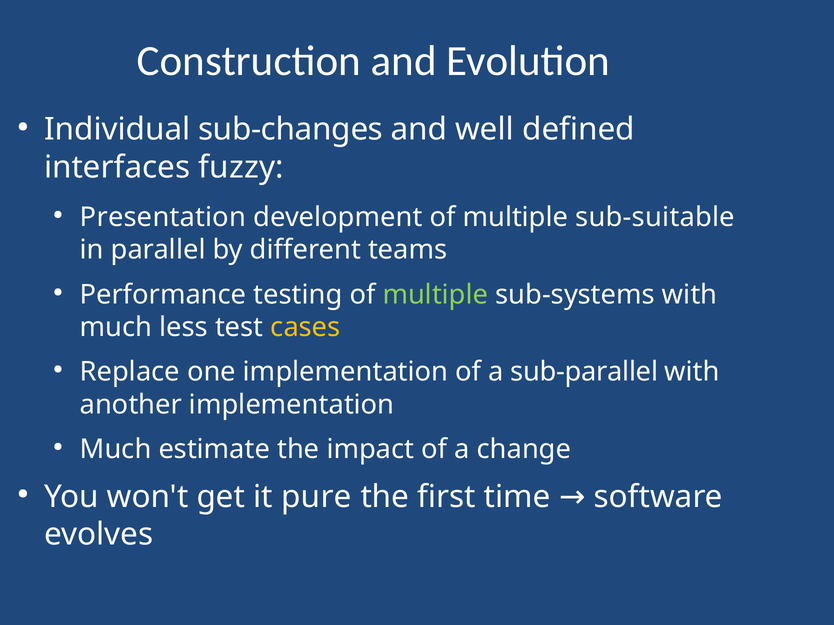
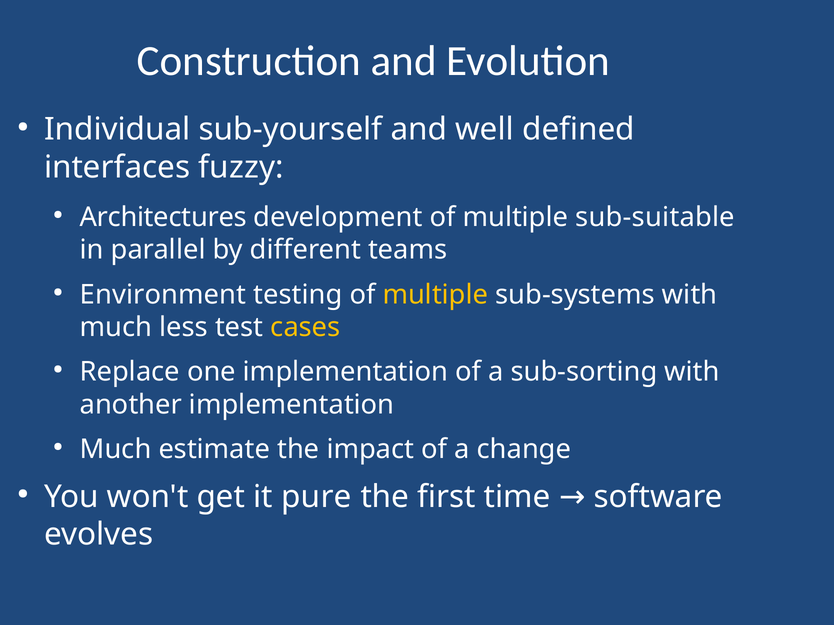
sub-changes: sub-changes -> sub-yourself
Presentation: Presentation -> Architectures
Performance: Performance -> Environment
multiple at (435, 295) colour: light green -> yellow
sub-parallel: sub-parallel -> sub-sorting
